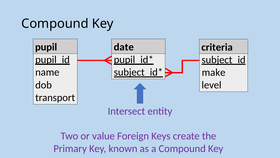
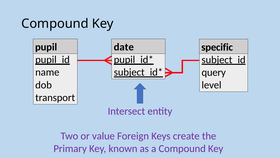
criteria: criteria -> specific
make: make -> query
